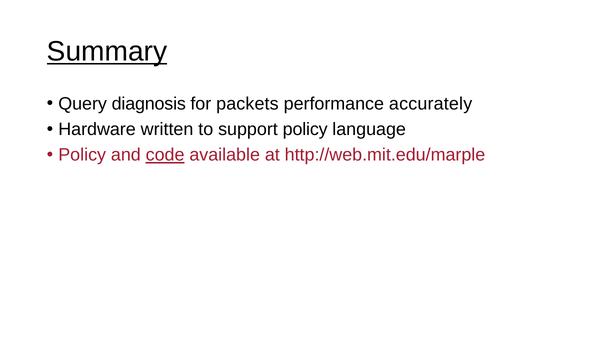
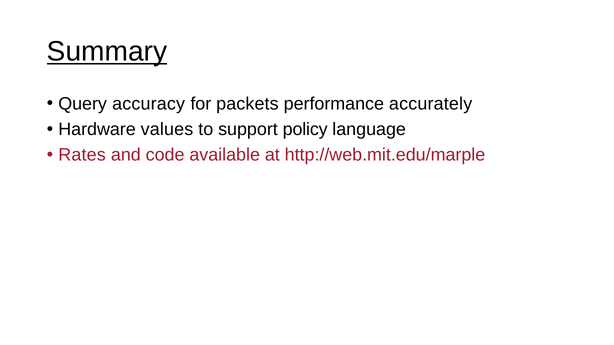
diagnosis: diagnosis -> accuracy
written: written -> values
Policy at (82, 155): Policy -> Rates
code underline: present -> none
